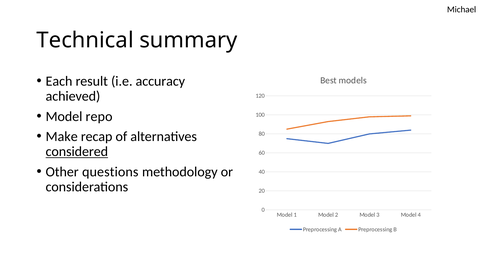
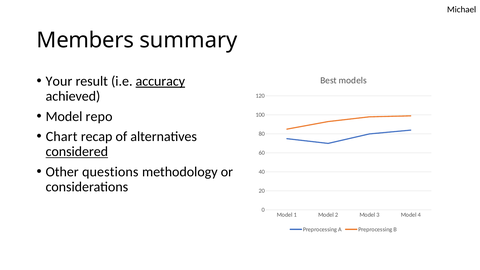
Technical: Technical -> Members
Each: Each -> Your
accuracy underline: none -> present
Make: Make -> Chart
